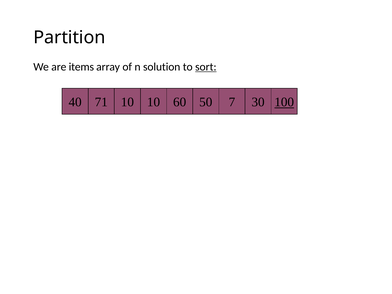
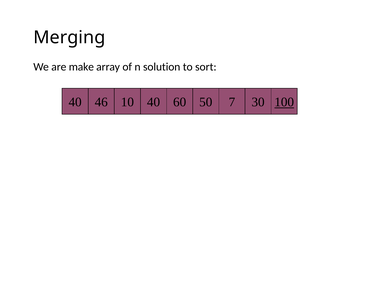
Partition: Partition -> Merging
items: items -> make
sort underline: present -> none
71: 71 -> 46
10 10: 10 -> 40
